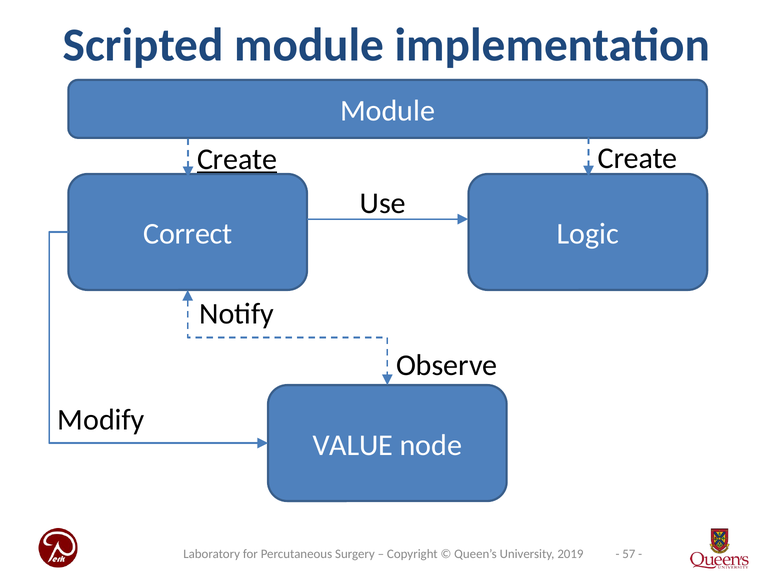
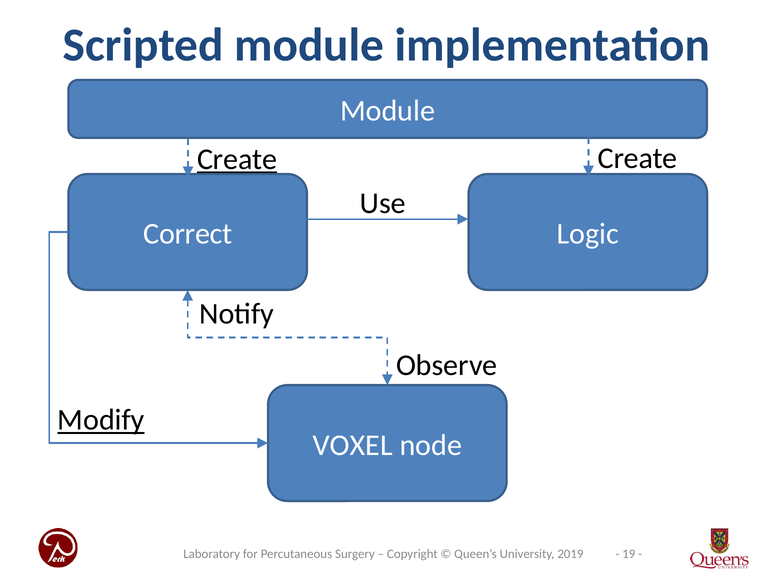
Modify underline: none -> present
VALUE: VALUE -> VOXEL
57: 57 -> 19
